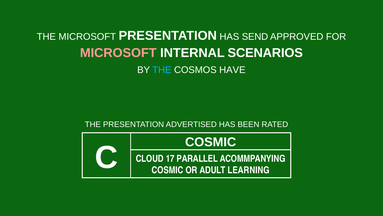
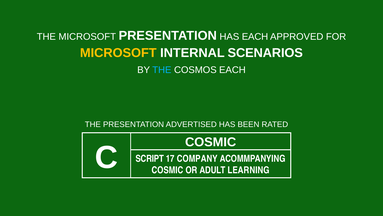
HAS SEND: SEND -> EACH
MICROSOFT at (118, 53) colour: pink -> yellow
COSMOS HAVE: HAVE -> EACH
CLOUD: CLOUD -> SCRIPT
PARALLEL: PARALLEL -> COMPANY
